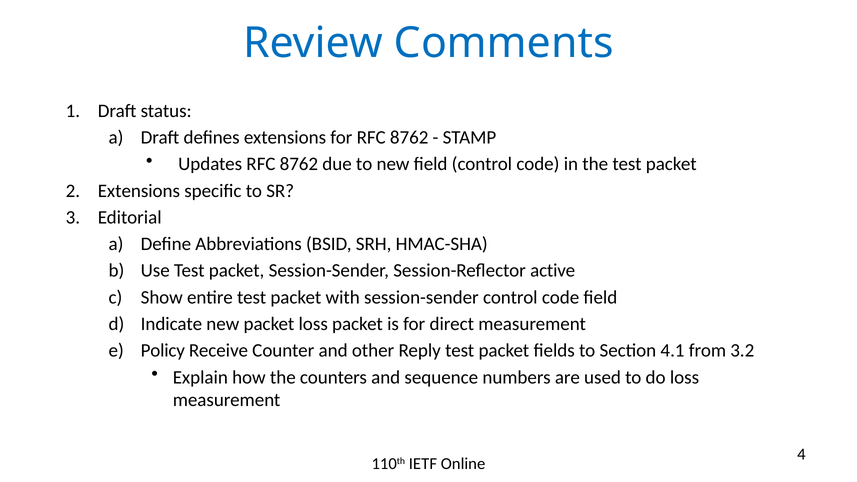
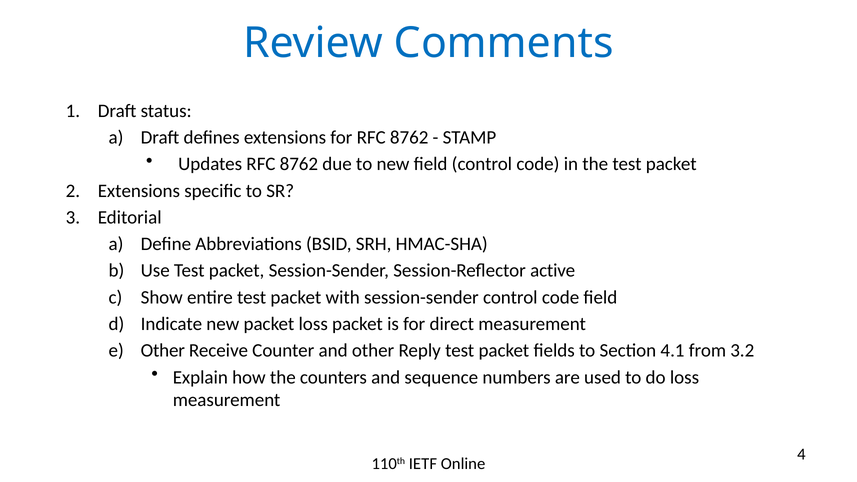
Policy at (163, 351): Policy -> Other
